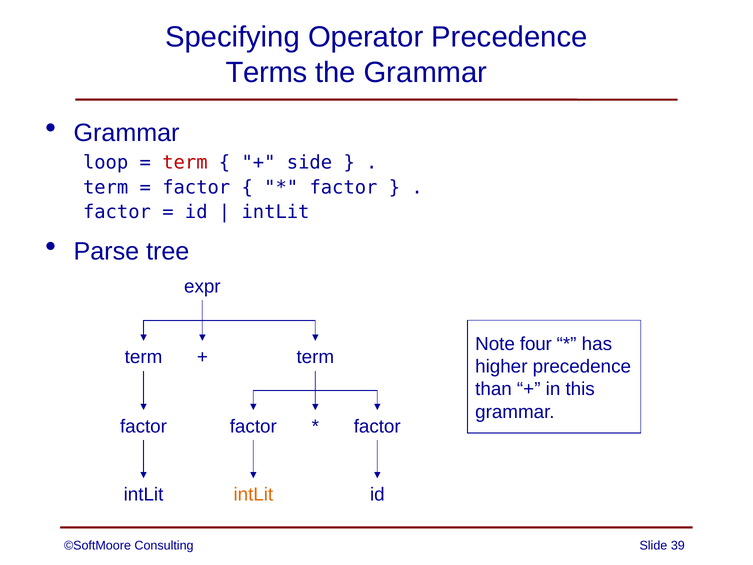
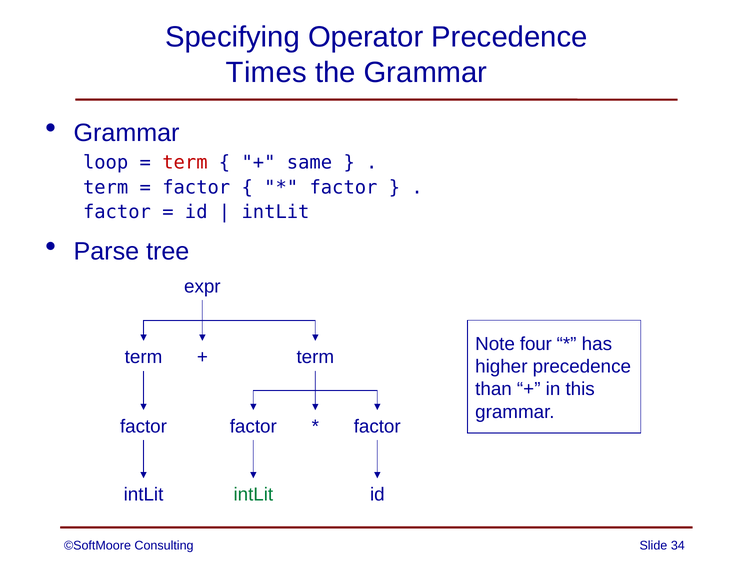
Terms: Terms -> Times
side: side -> same
intLit at (253, 494) colour: orange -> green
39: 39 -> 34
